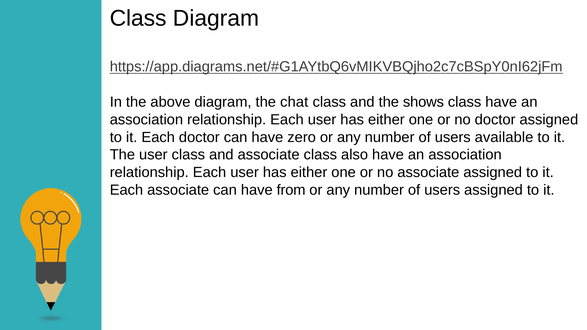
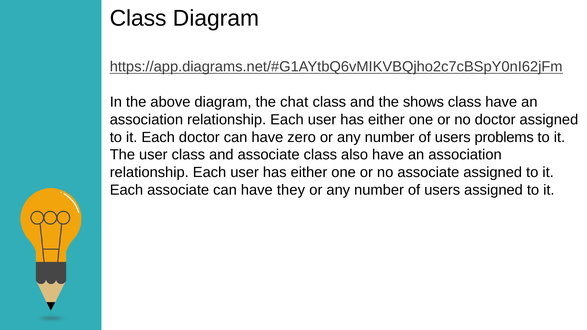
available: available -> problems
from: from -> they
